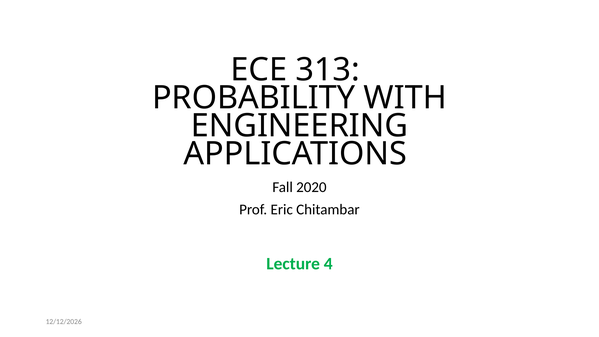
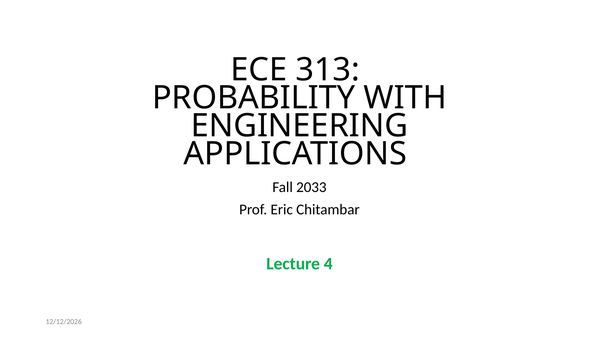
2020: 2020 -> 2033
